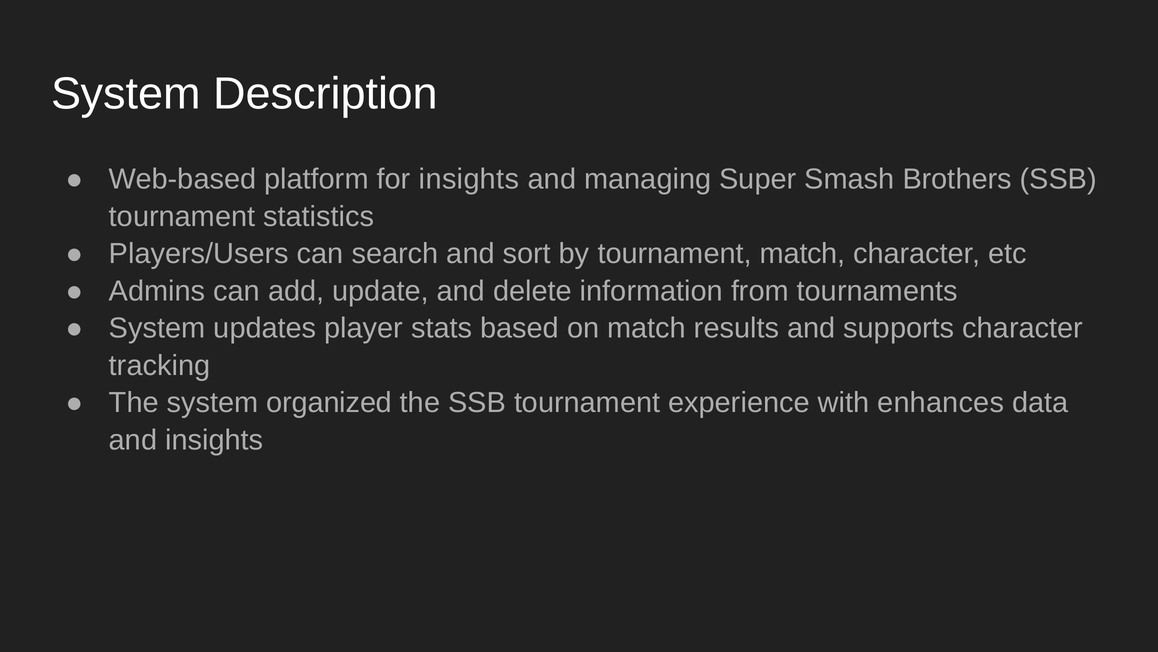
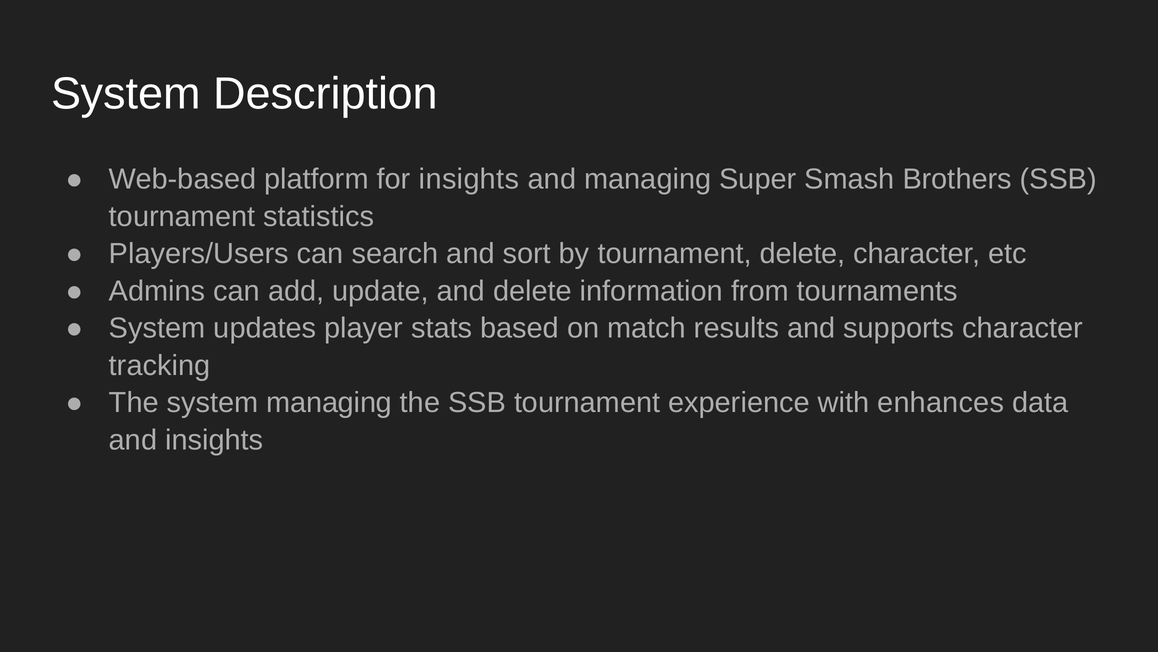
tournament match: match -> delete
system organized: organized -> managing
